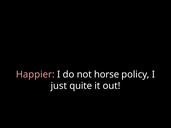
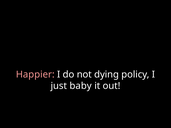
horse: horse -> dying
quite: quite -> baby
